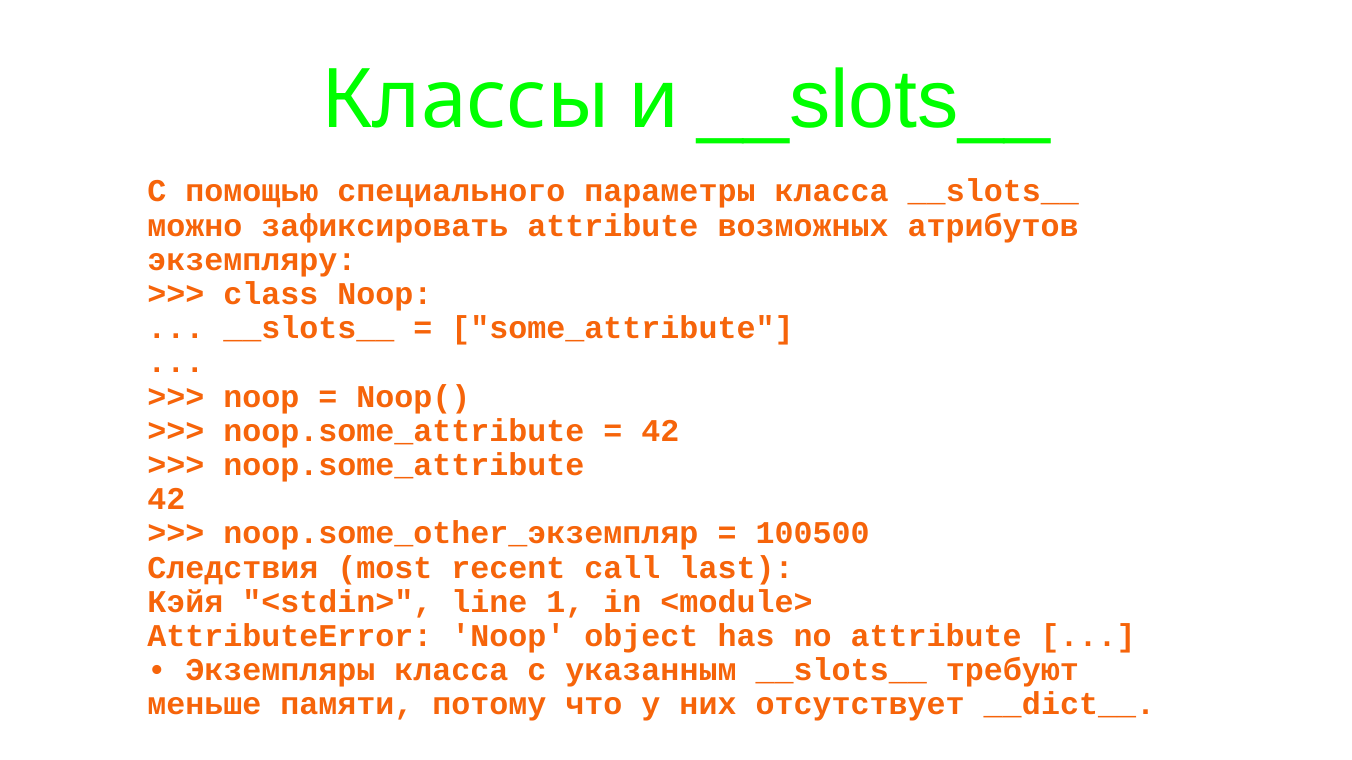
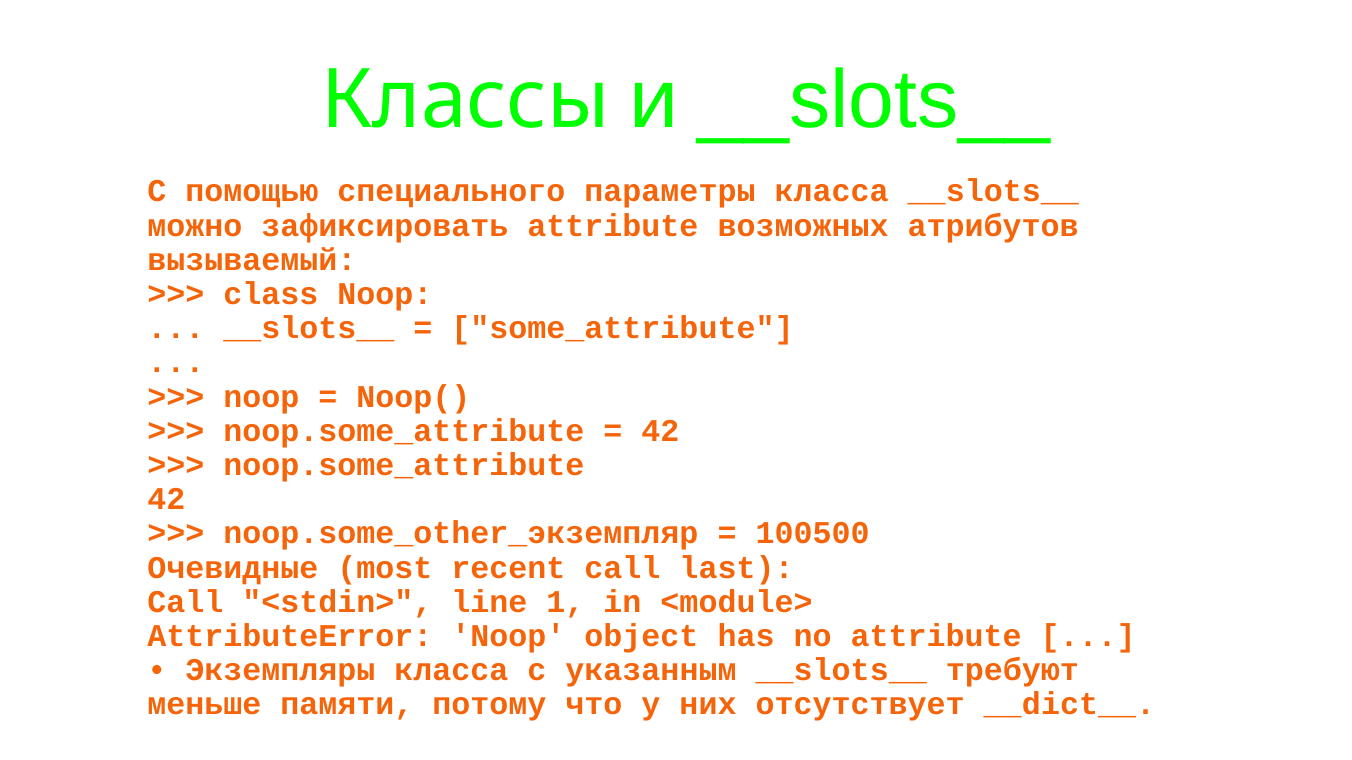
экземпляру: экземпляру -> вызываемый
Следствия: Следствия -> Очевидные
Кэйя at (185, 602): Кэйя -> Call
